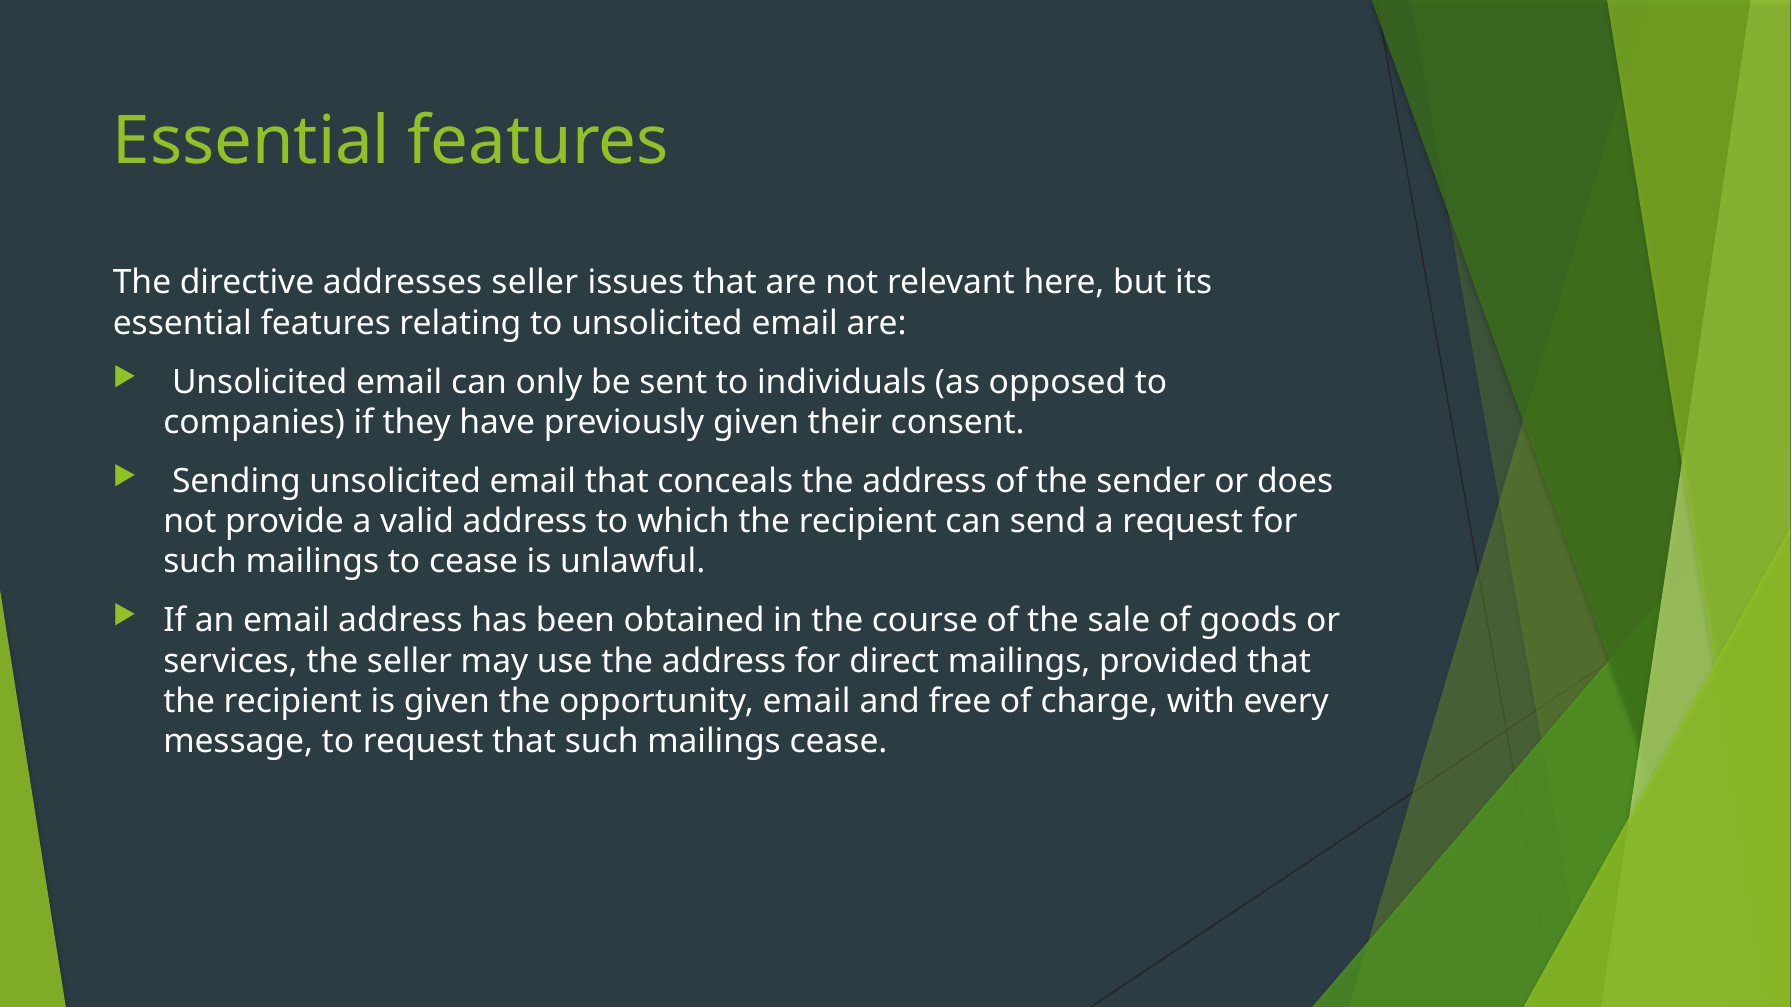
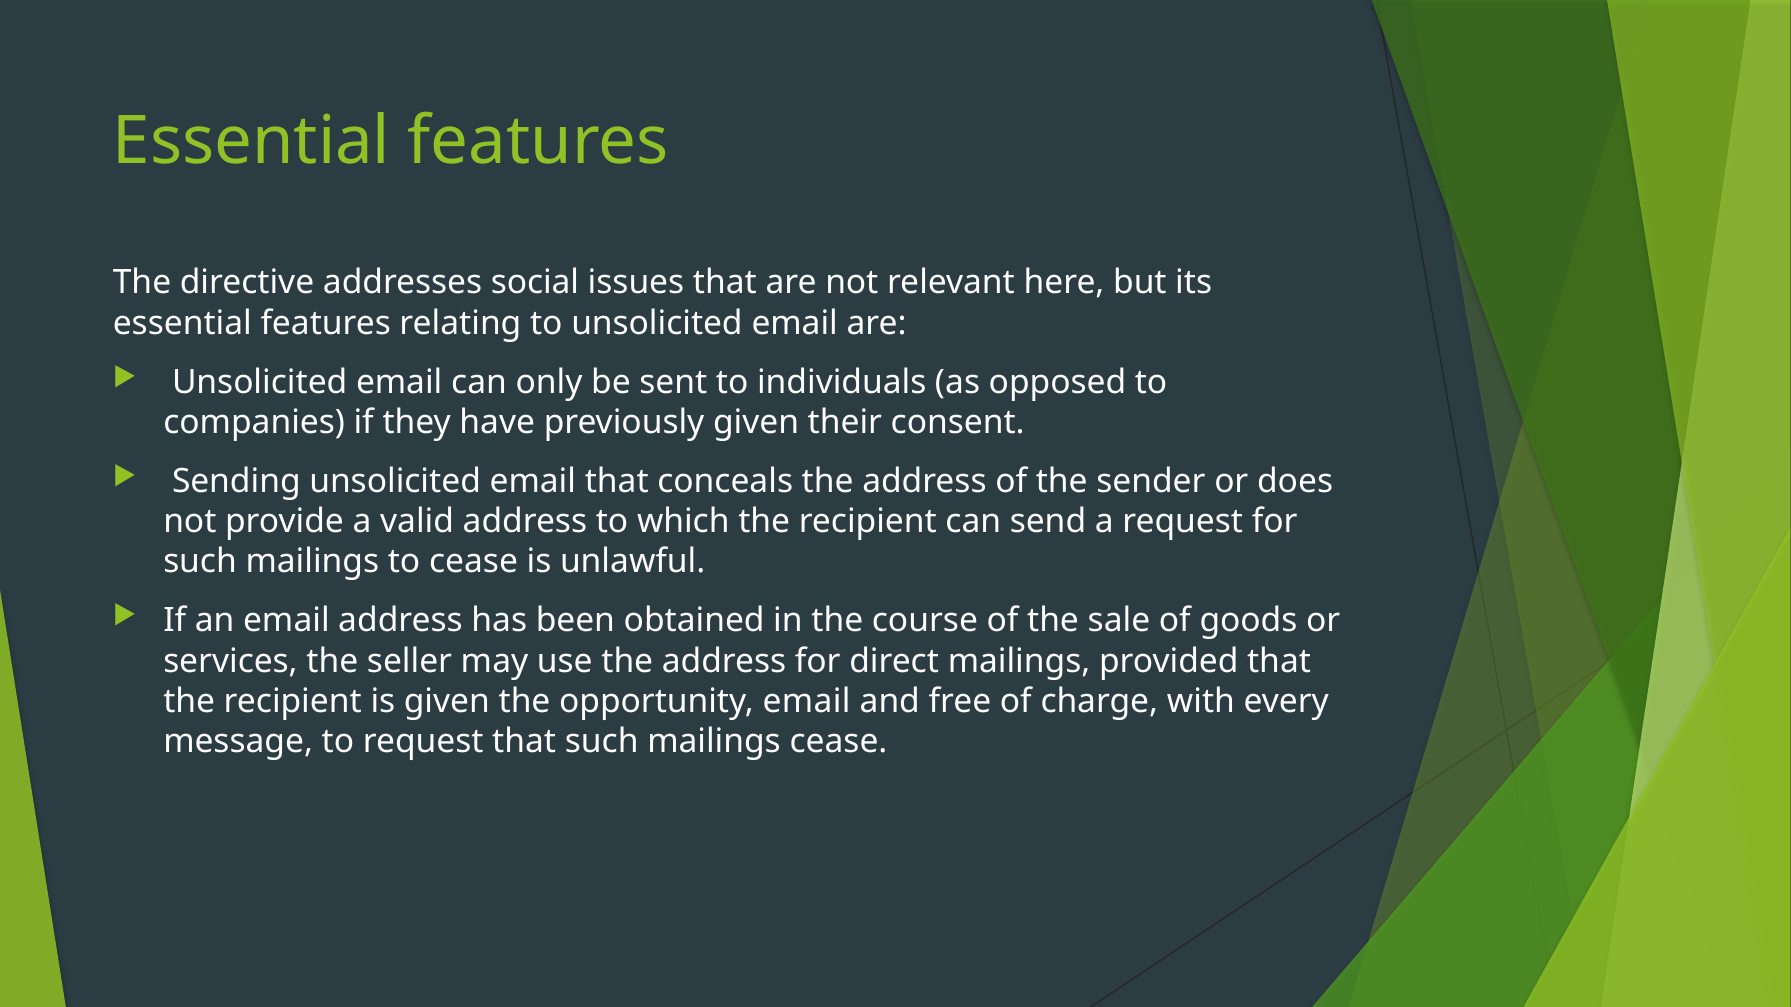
addresses seller: seller -> social
